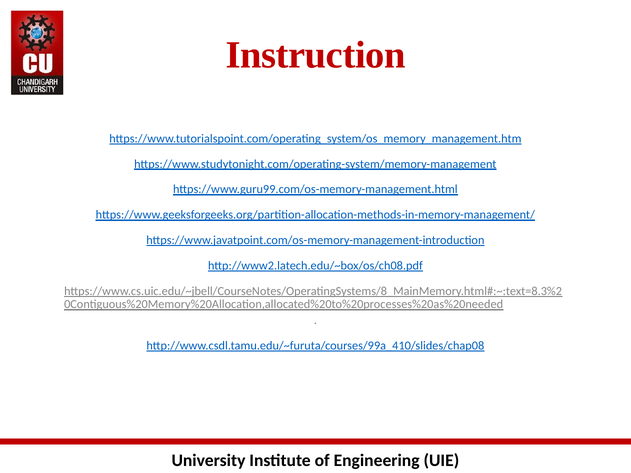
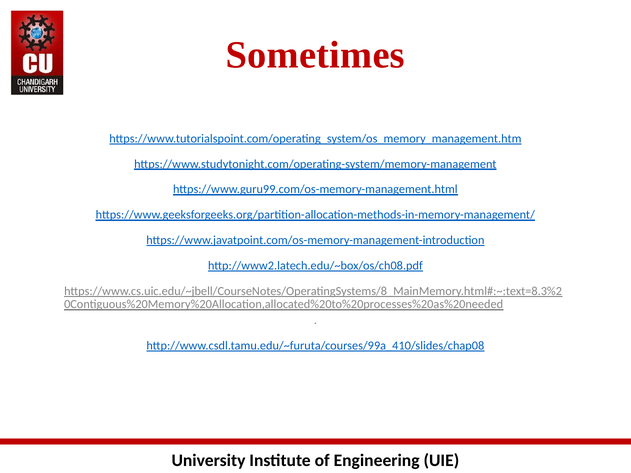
Instruction: Instruction -> Sometimes
